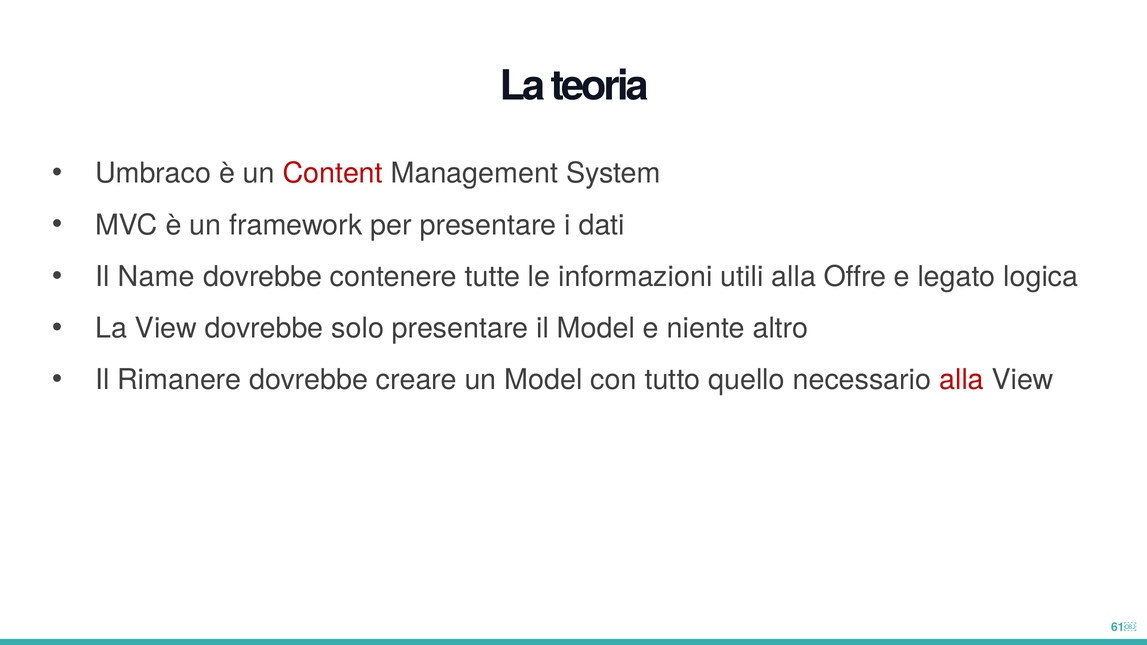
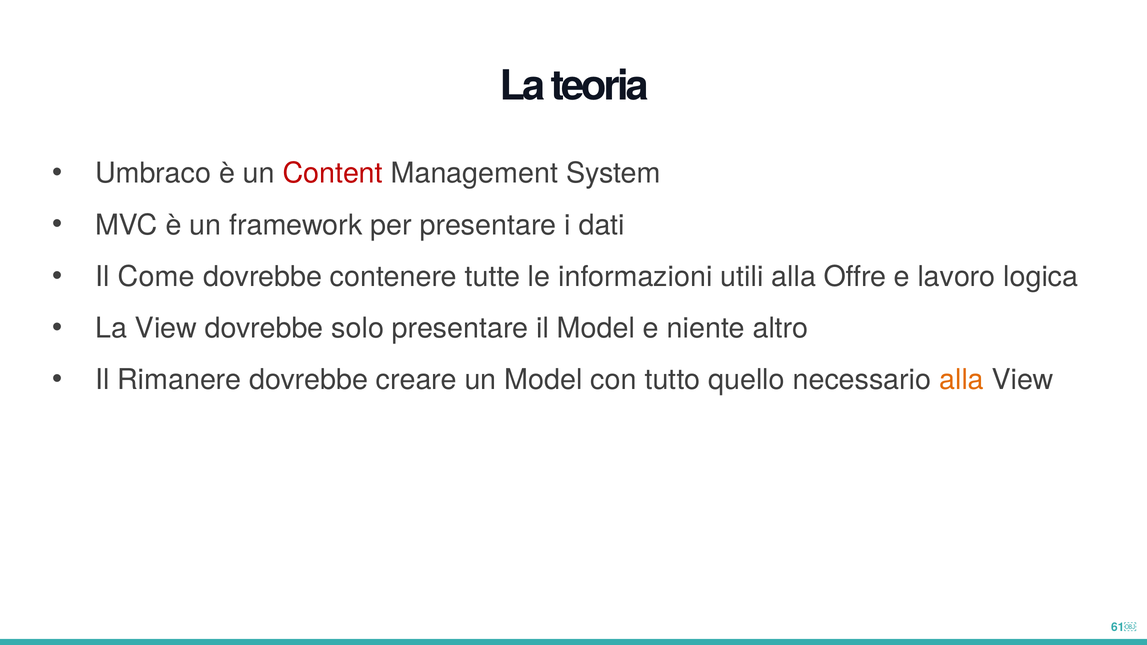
Name: Name -> Come
legato: legato -> lavoro
alla at (962, 380) colour: red -> orange
